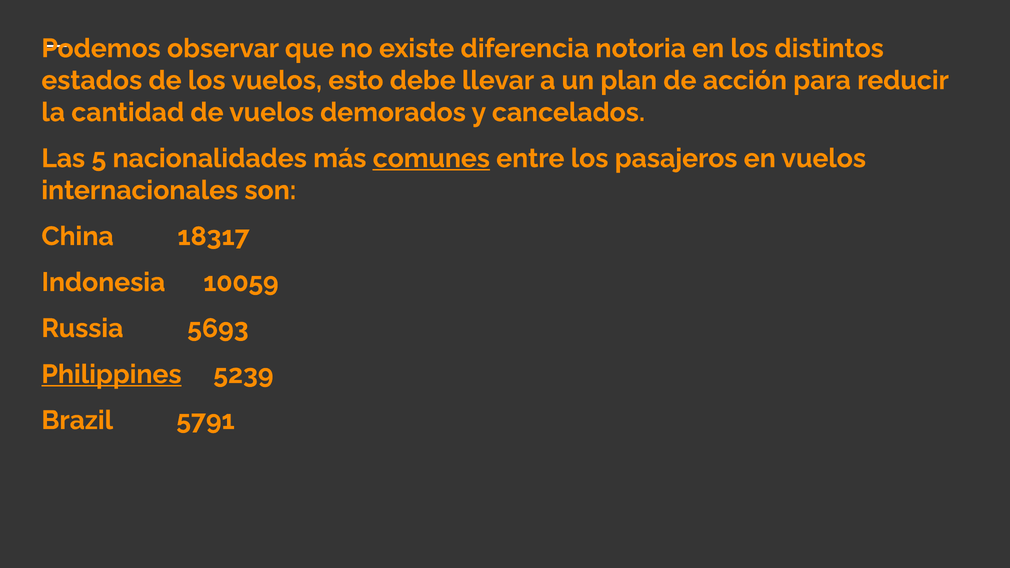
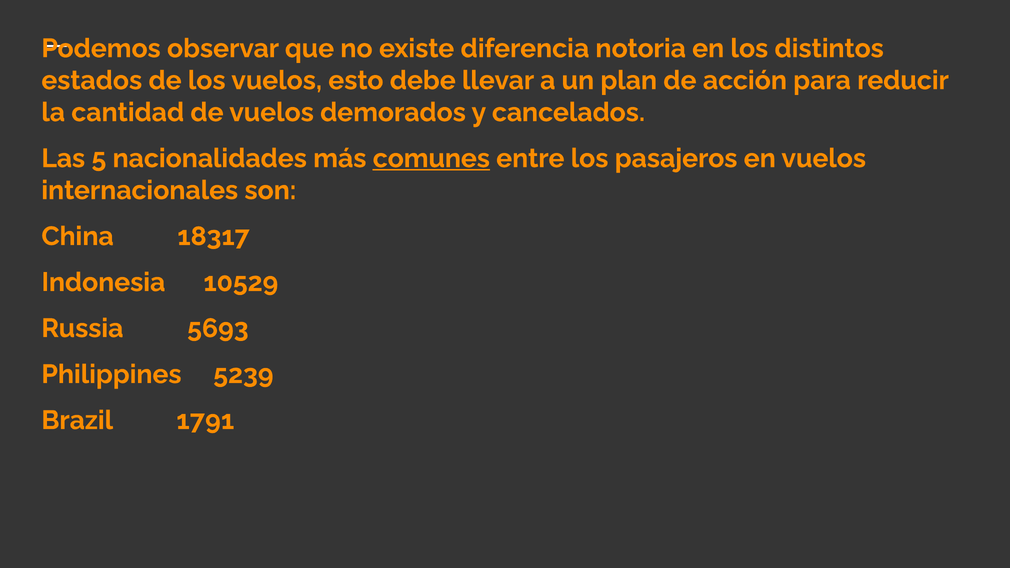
10059: 10059 -> 10529
Philippines underline: present -> none
5791: 5791 -> 1791
